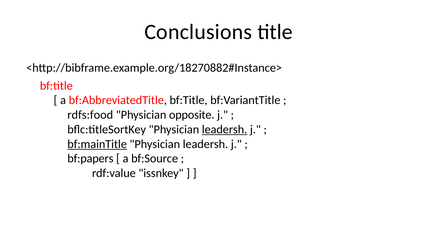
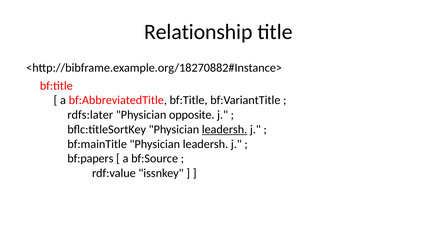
Conclusions: Conclusions -> Relationship
rdfs:food: rdfs:food -> rdfs:later
bf:mainTitle underline: present -> none
